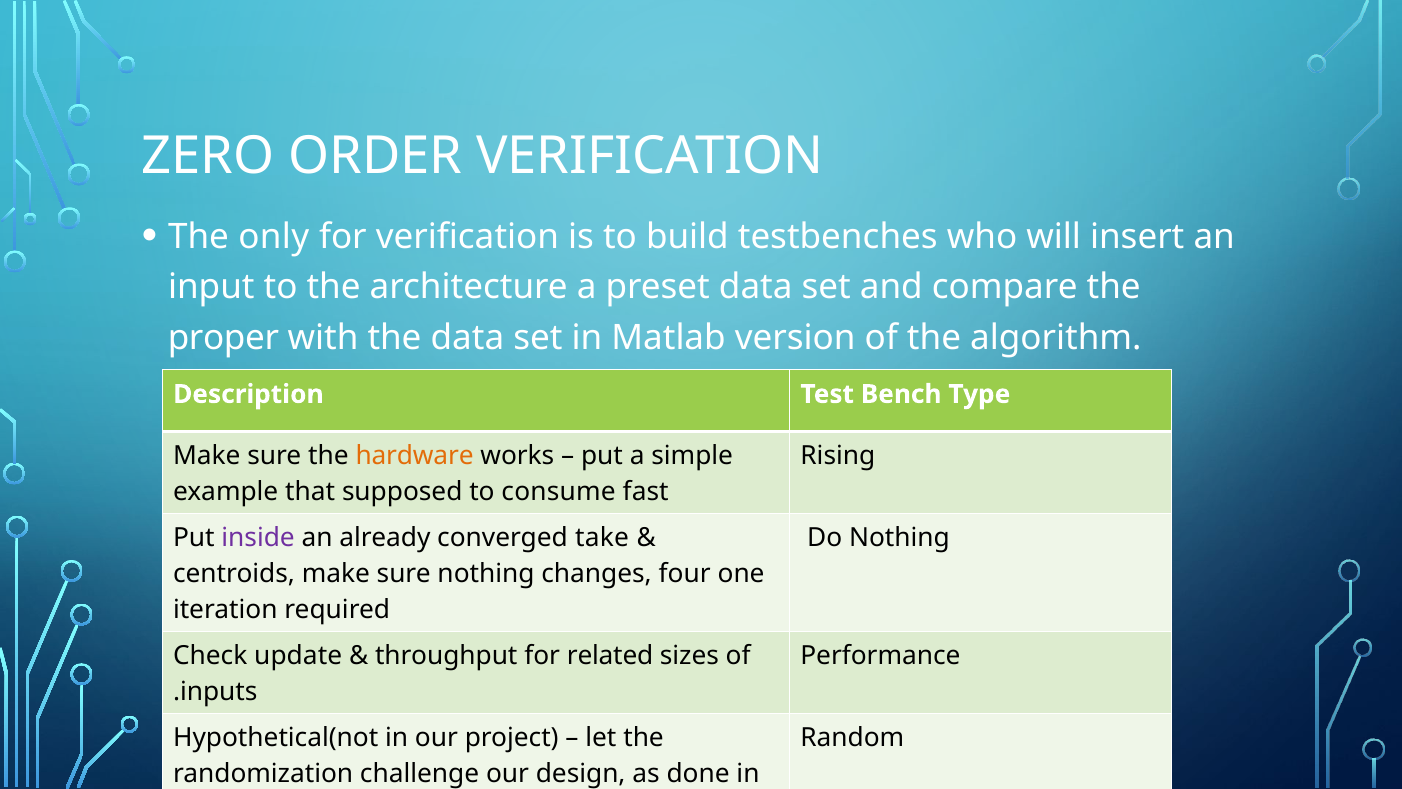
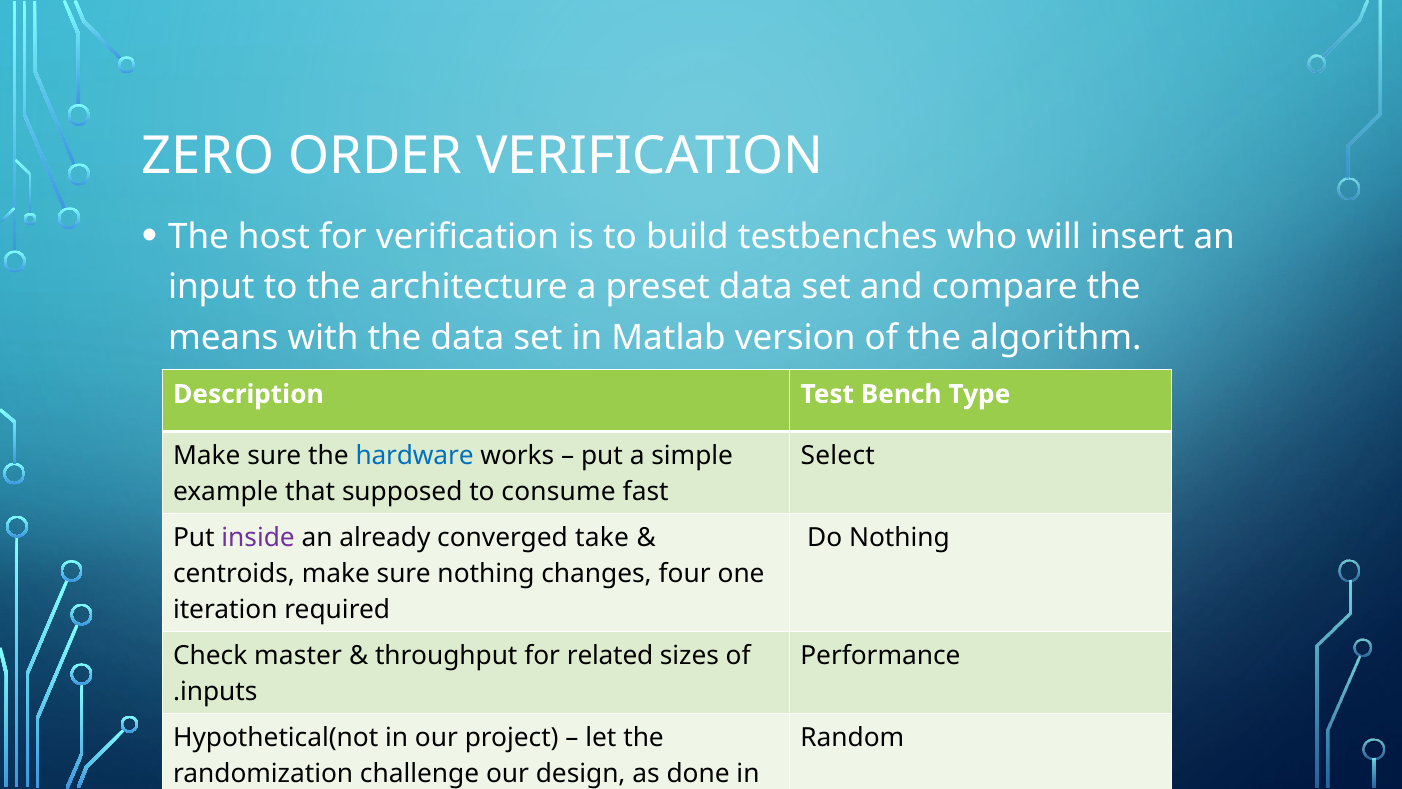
only: only -> host
proper: proper -> means
hardware colour: orange -> blue
Rising: Rising -> Select
update: update -> master
